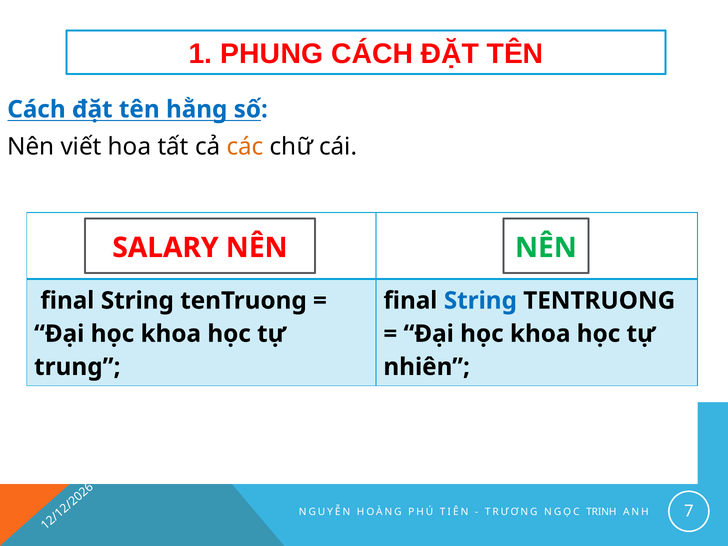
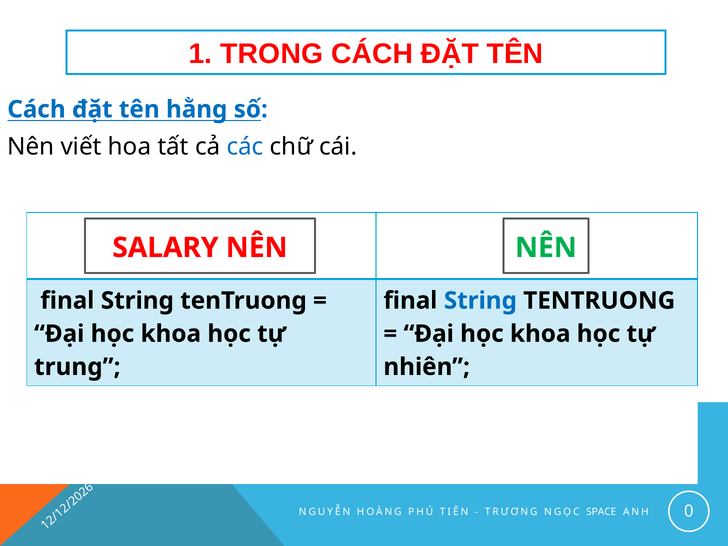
PHUNG: PHUNG -> TRONG
các colour: orange -> blue
TRINH: TRINH -> SPACE
ANH 7: 7 -> 0
